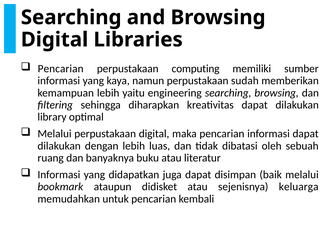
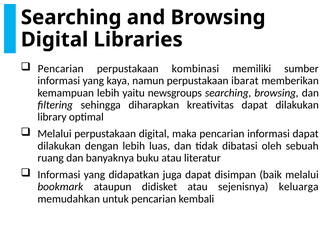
computing: computing -> kombinasi
sudah: sudah -> ibarat
engineering: engineering -> newsgroups
